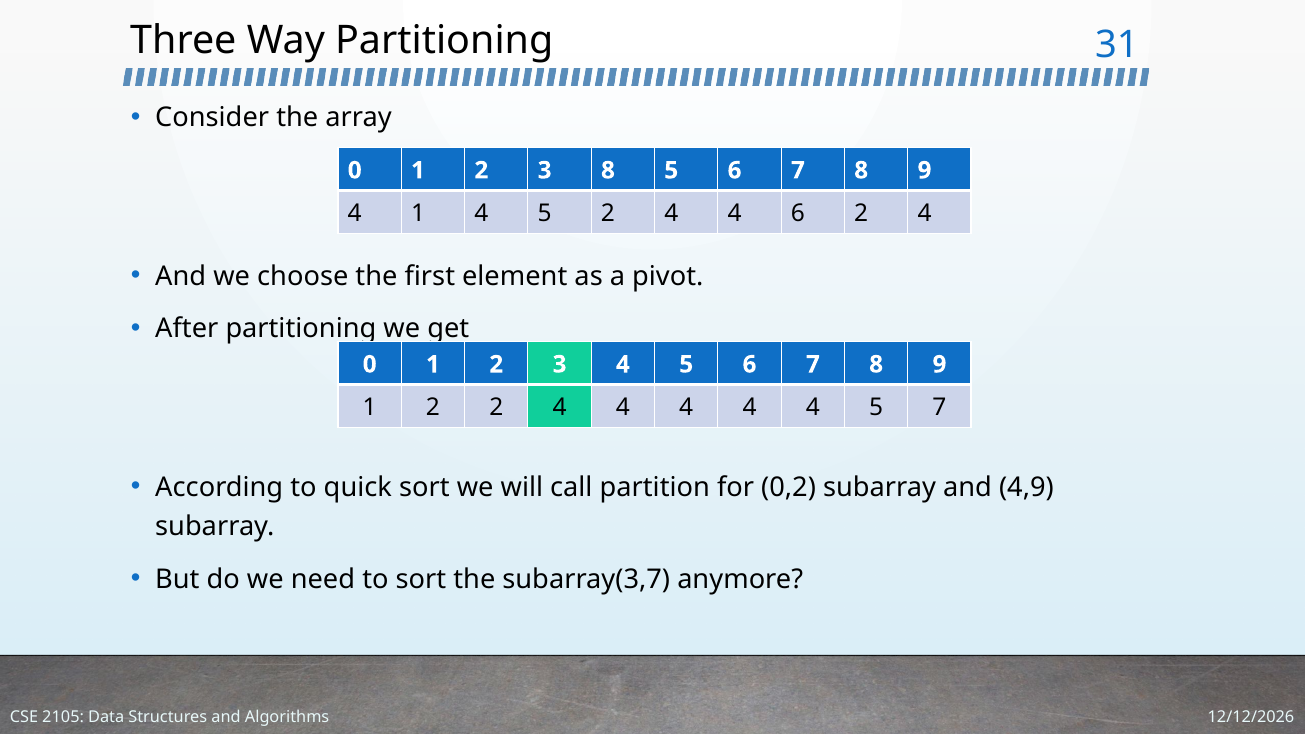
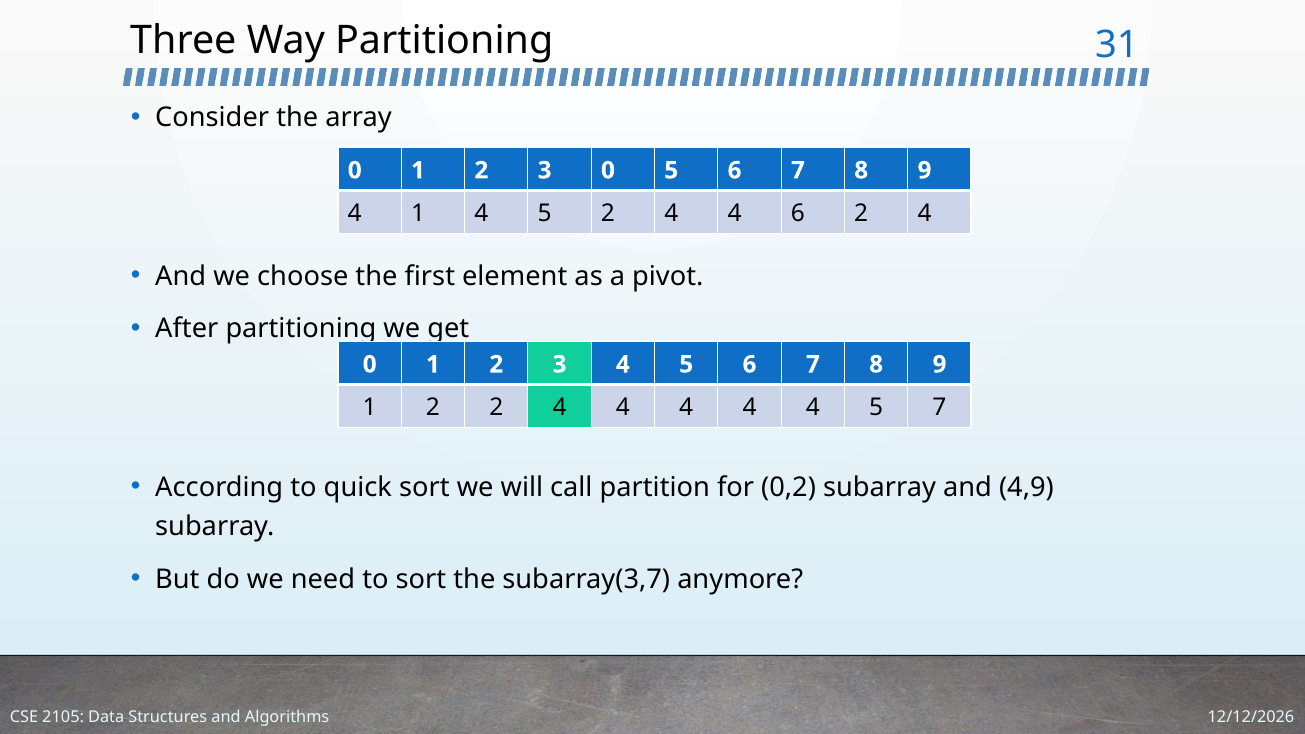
3 8: 8 -> 0
